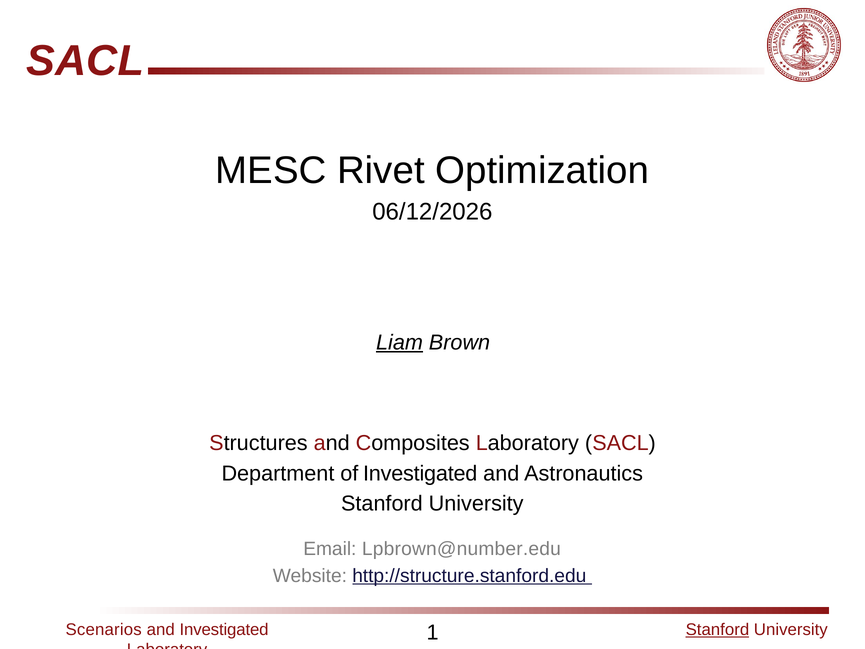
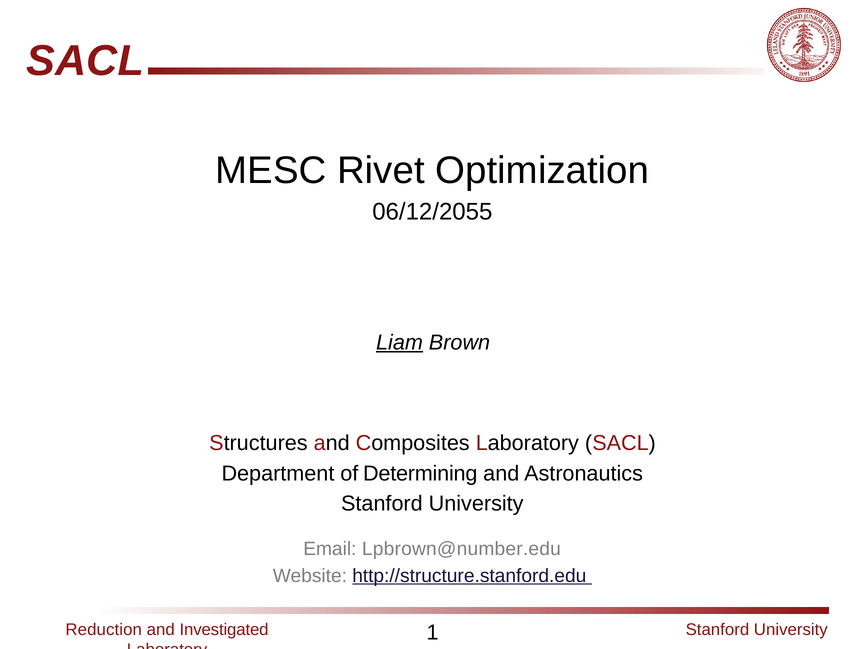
06/12/2026: 06/12/2026 -> 06/12/2055
of Investigated: Investigated -> Determining
Scenarios: Scenarios -> Reduction
Stanford at (717, 629) underline: present -> none
